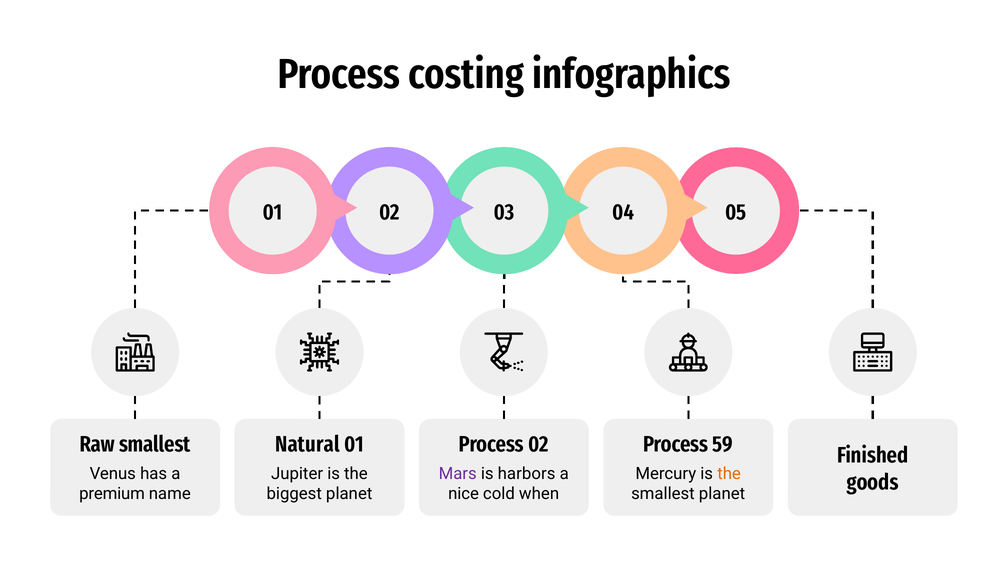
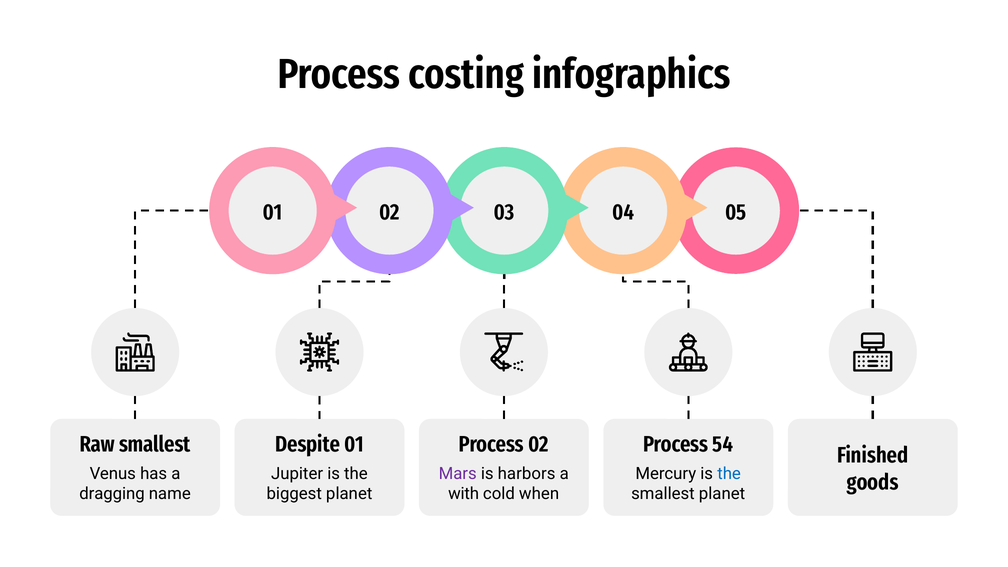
Natural: Natural -> Despite
59: 59 -> 54
the at (729, 473) colour: orange -> blue
premium: premium -> dragging
nice: nice -> with
